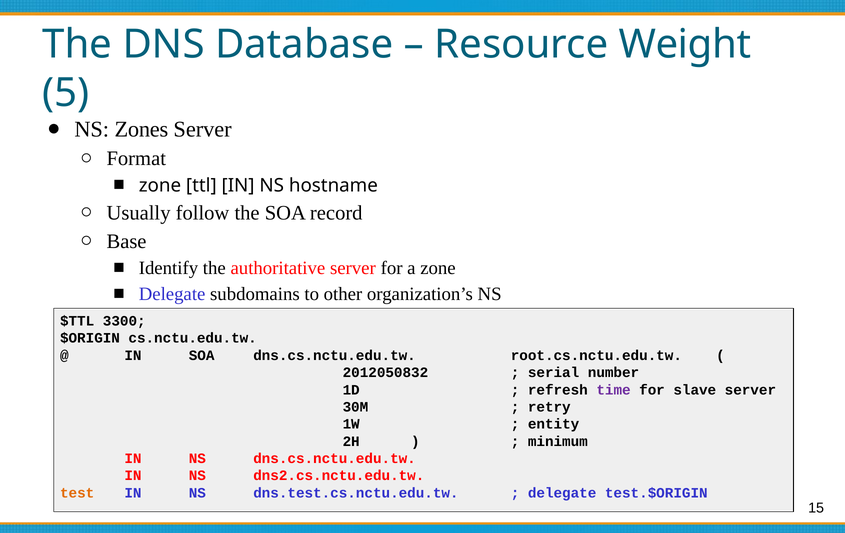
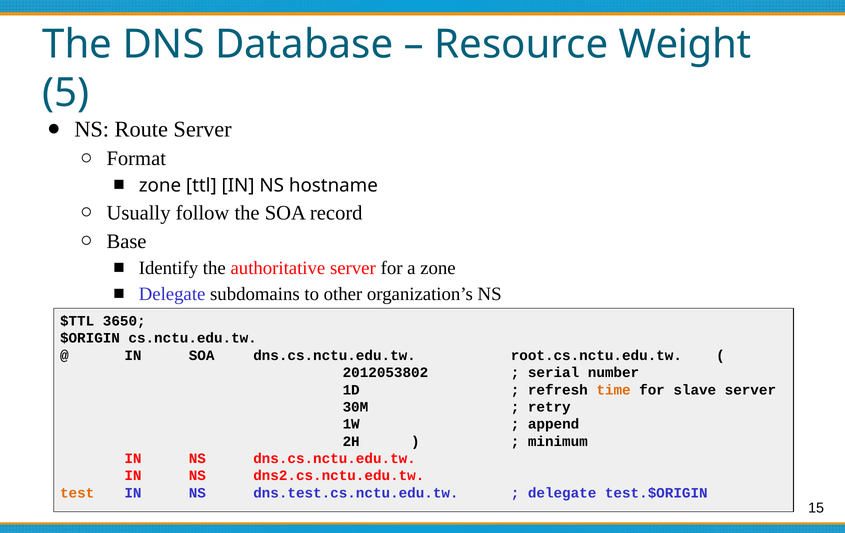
Zones: Zones -> Route
3300: 3300 -> 3650
2012050832: 2012050832 -> 2012053802
time colour: purple -> orange
entity: entity -> append
